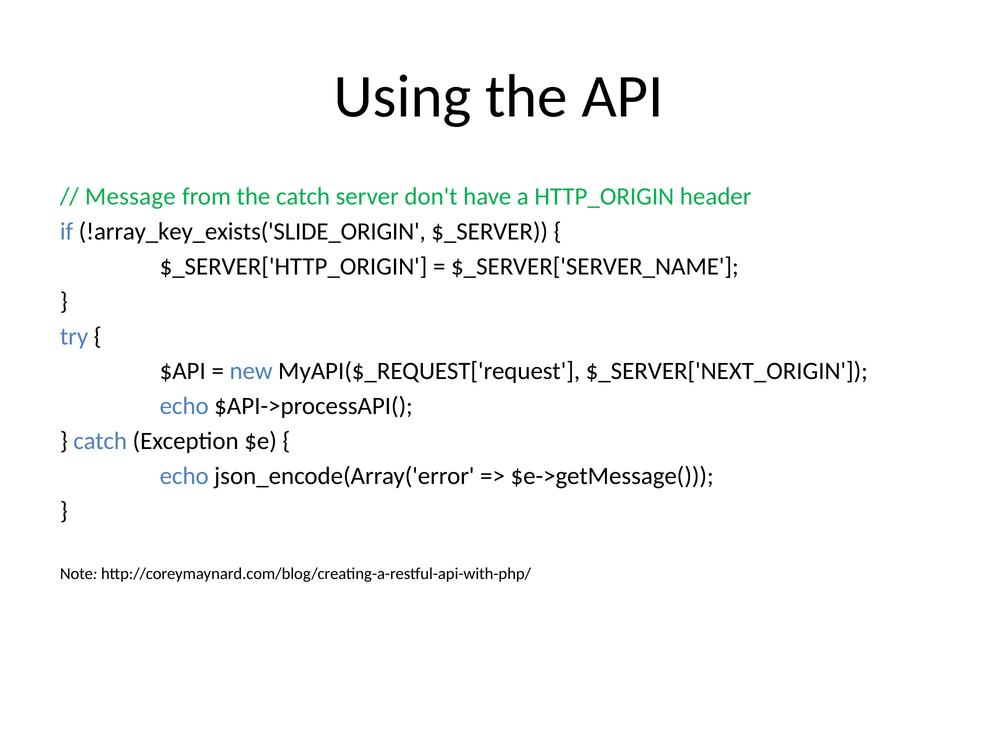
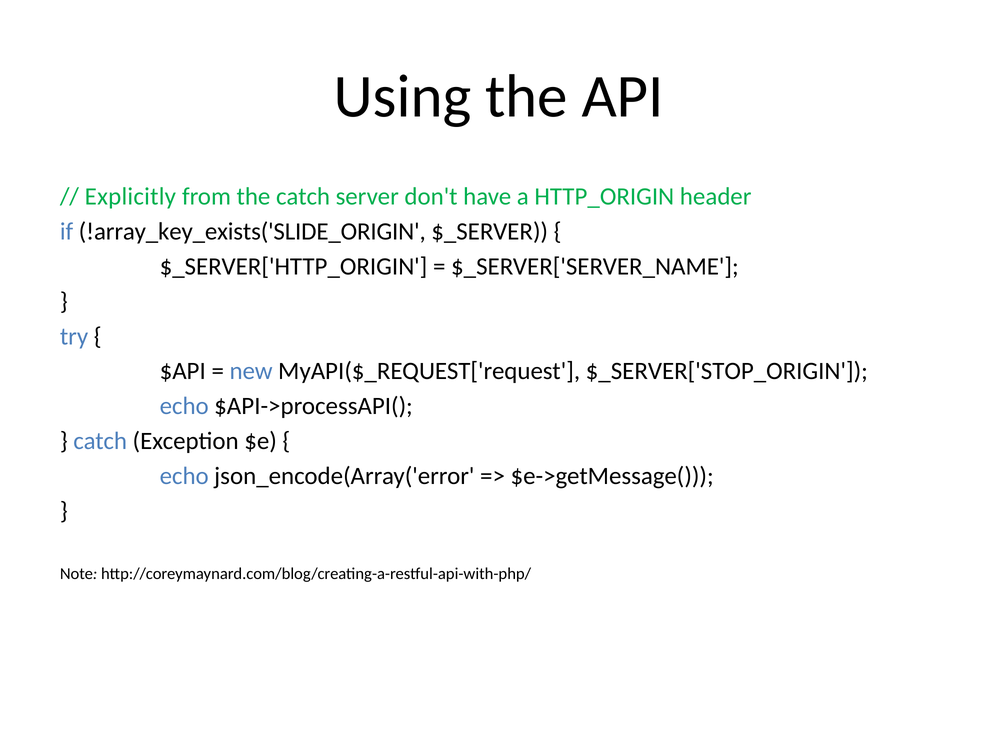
Message: Message -> Explicitly
$_SERVER['NEXT_ORIGIN: $_SERVER['NEXT_ORIGIN -> $_SERVER['STOP_ORIGIN
